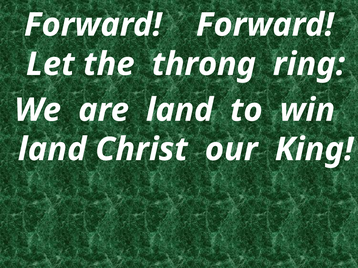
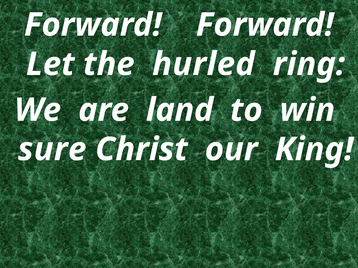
throng: throng -> hurled
land at (52, 150): land -> sure
